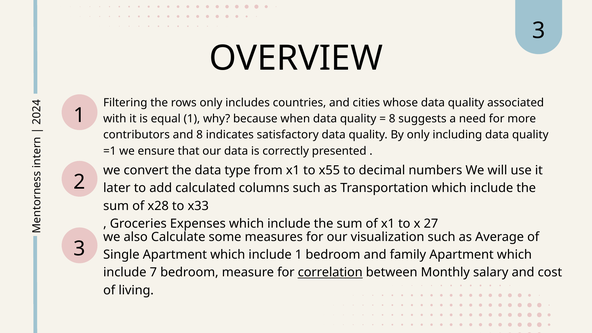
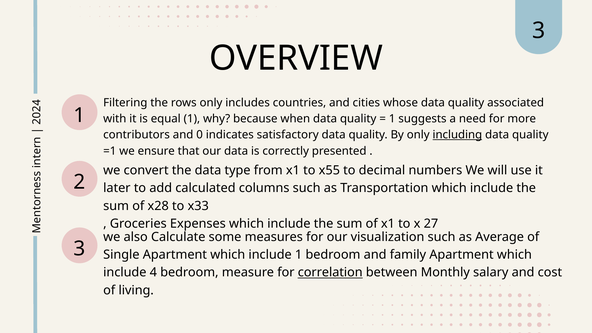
8 at (392, 119): 8 -> 1
and 8: 8 -> 0
including underline: none -> present
include 7: 7 -> 4
